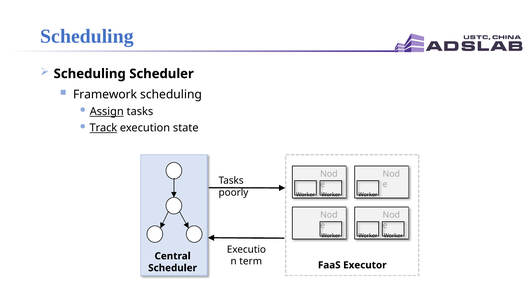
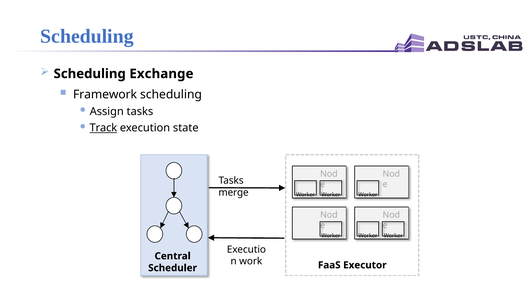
Scheduling Scheduler: Scheduler -> Exchange
Assign underline: present -> none
poorly: poorly -> merge
term: term -> work
